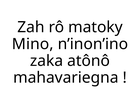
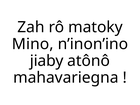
zaka: zaka -> jiaby
